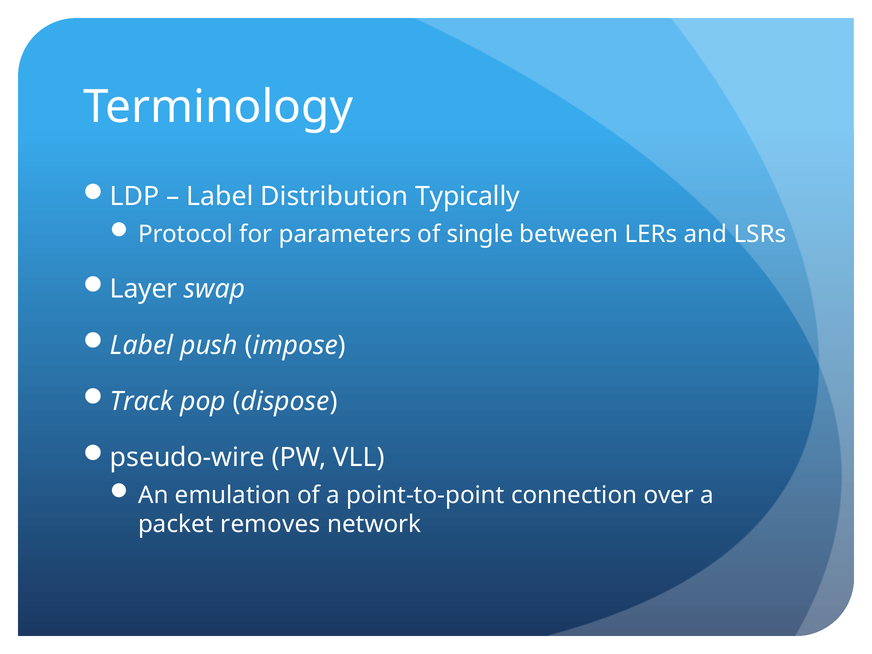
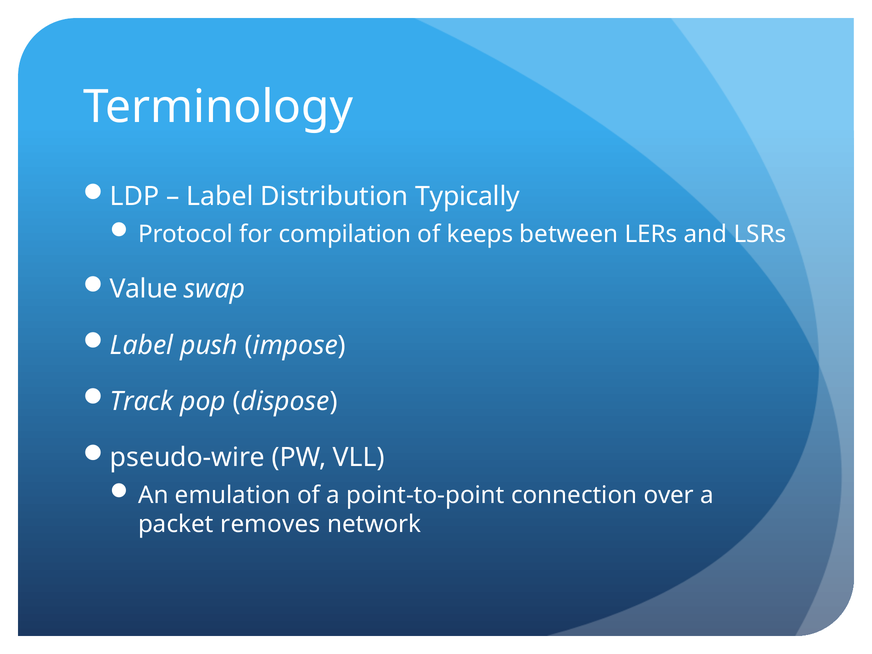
parameters: parameters -> compilation
single: single -> keeps
Layer: Layer -> Value
